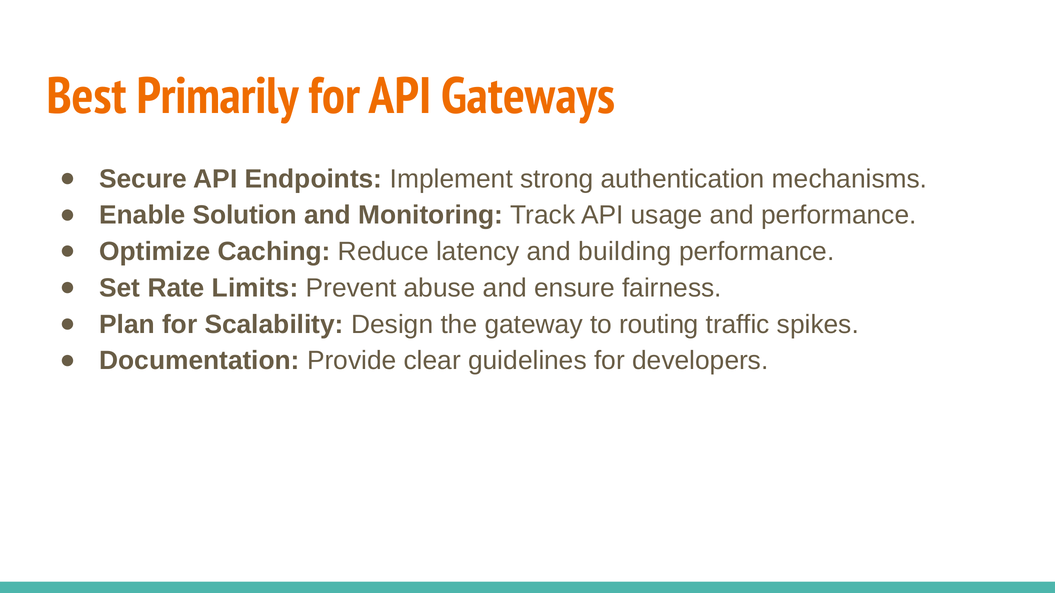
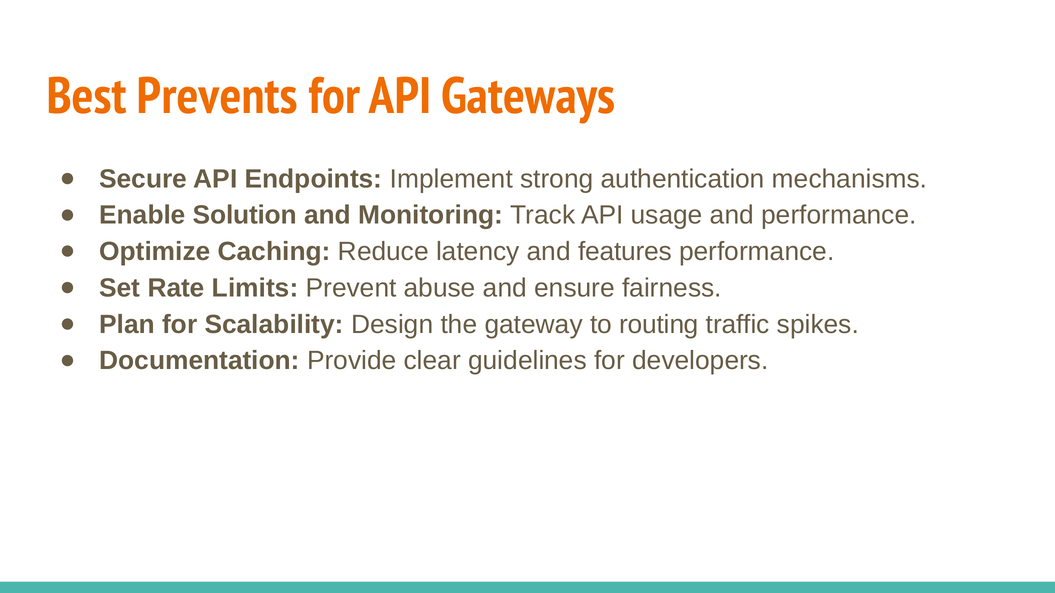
Primarily: Primarily -> Prevents
building: building -> features
